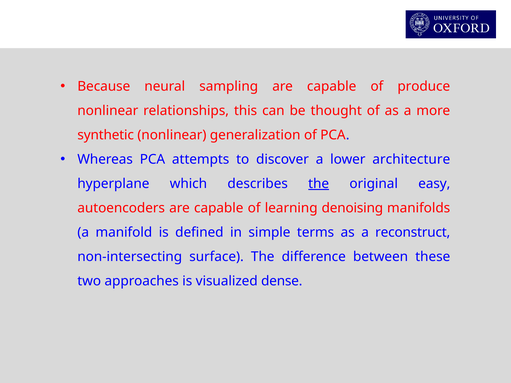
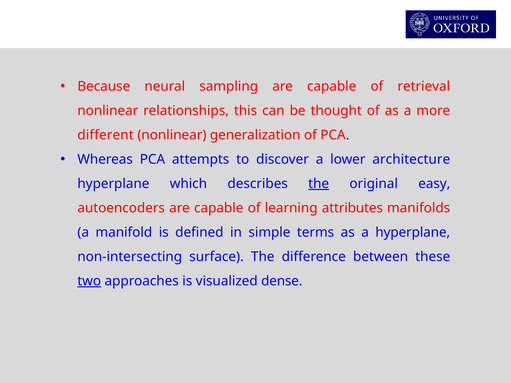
produce: produce -> retrieval
synthetic: synthetic -> different
denoising: denoising -> attributes
a reconstruct: reconstruct -> hyperplane
two underline: none -> present
